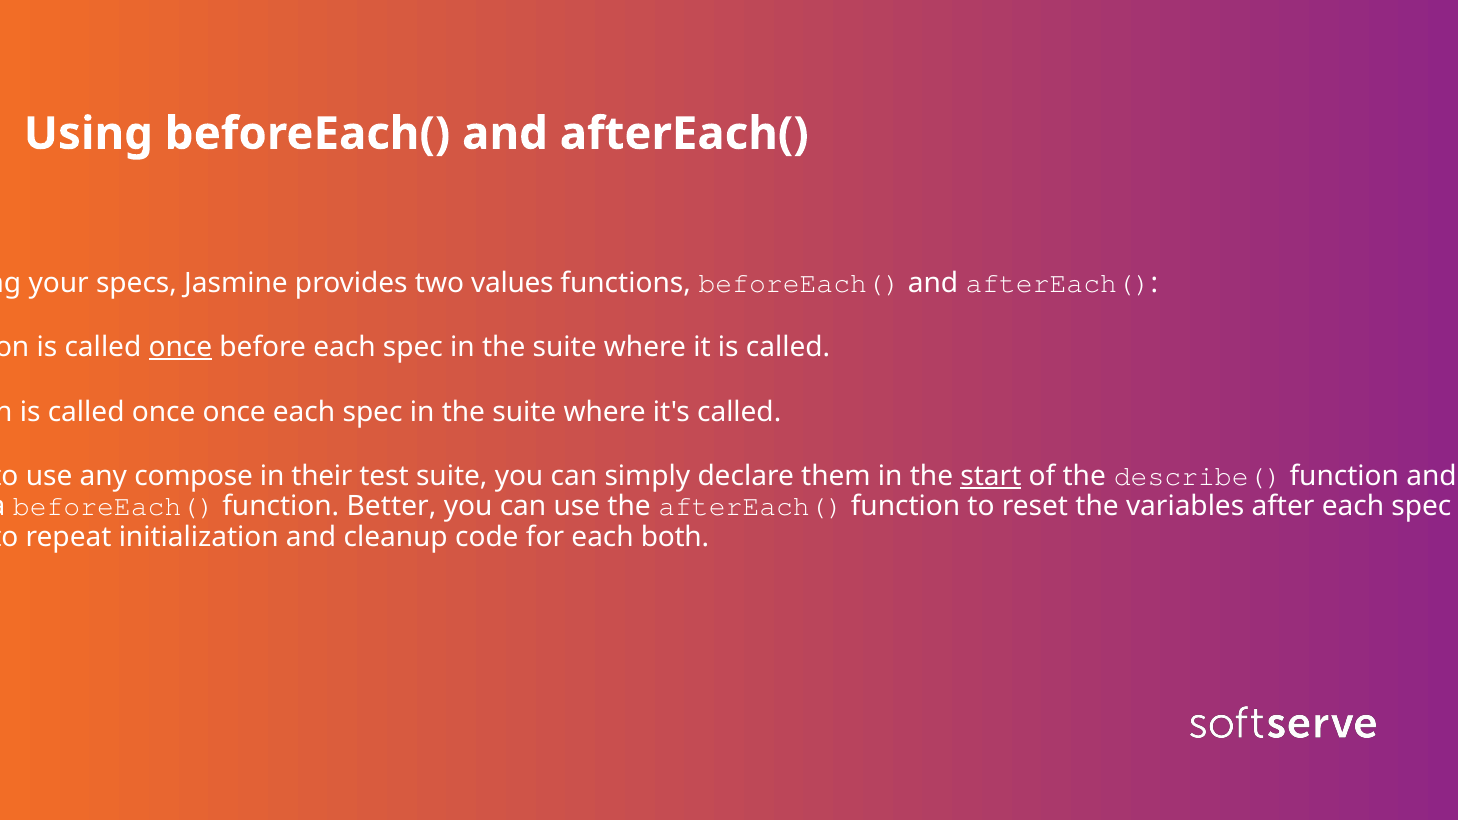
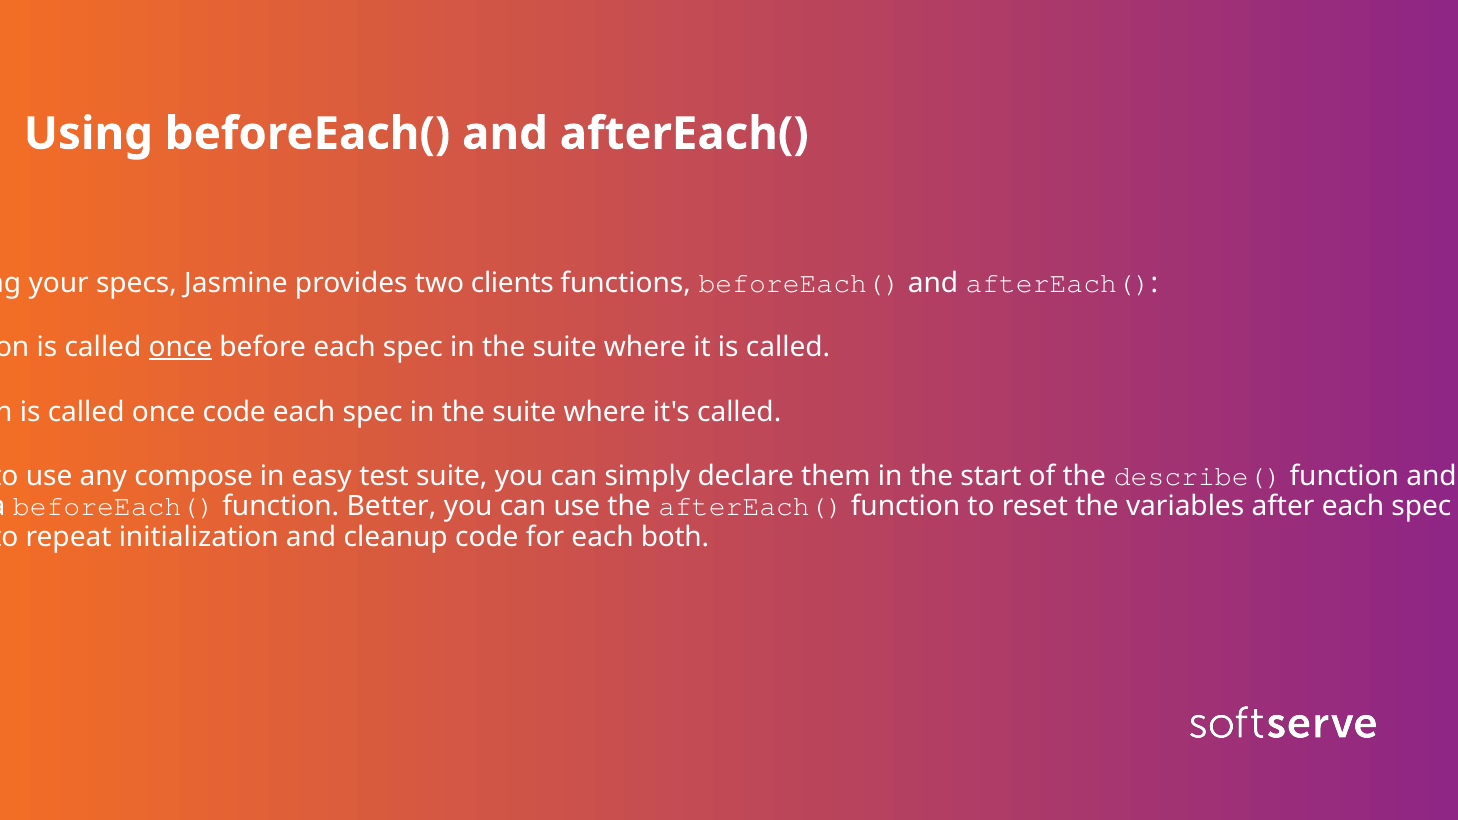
values: values -> clients
once once: once -> code
their: their -> easy
start underline: present -> none
